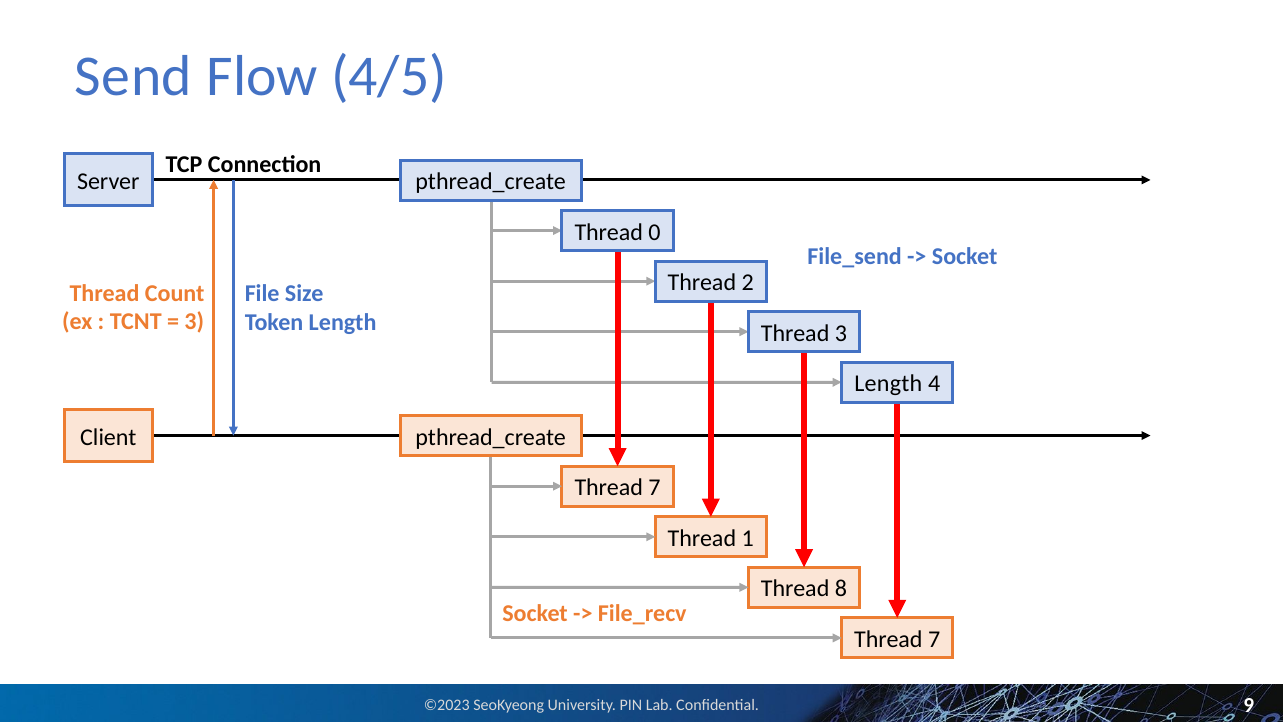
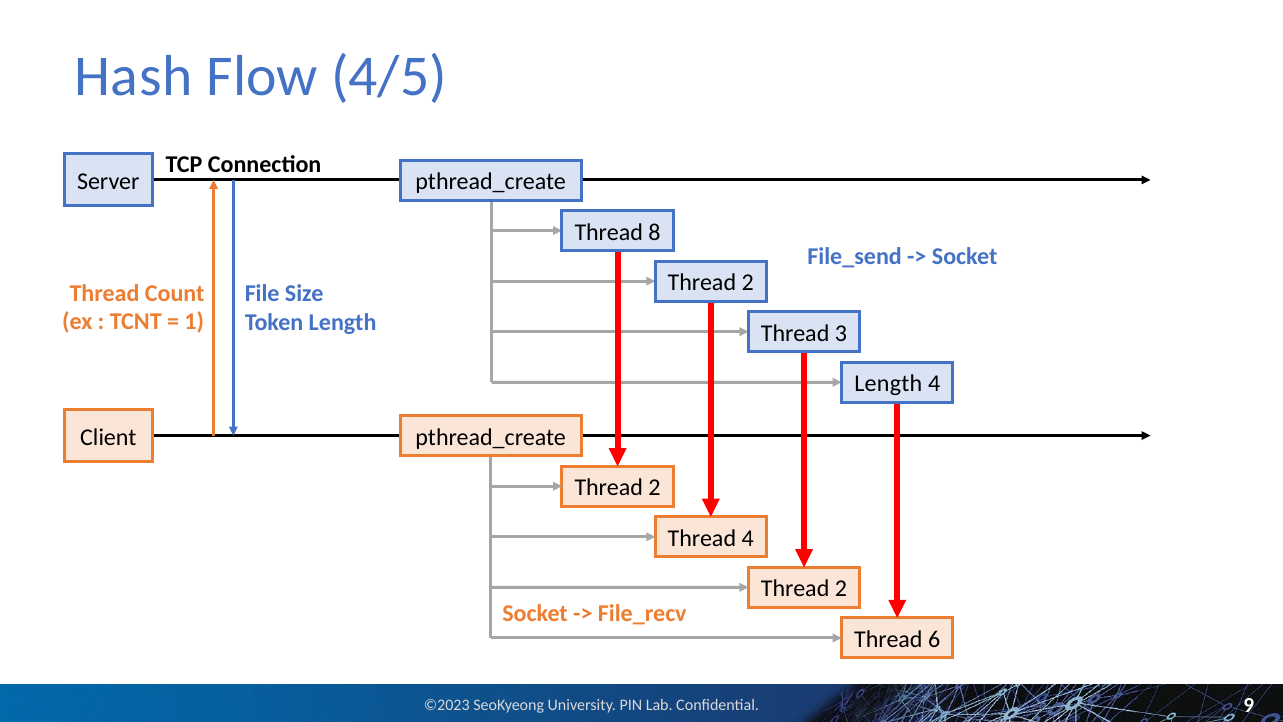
Send: Send -> Hash
0: 0 -> 8
3 at (194, 322): 3 -> 1
7 at (654, 488): 7 -> 2
Thread 1: 1 -> 4
8 at (841, 589): 8 -> 2
7 at (934, 639): 7 -> 6
